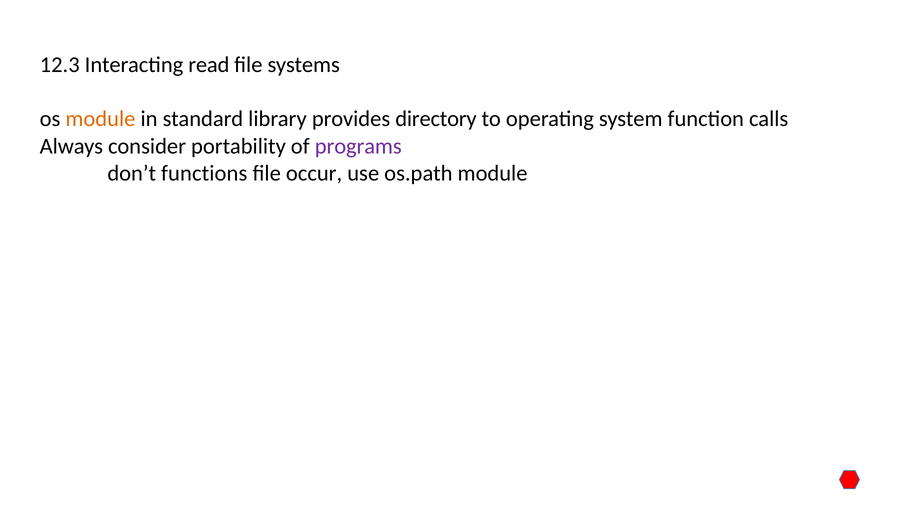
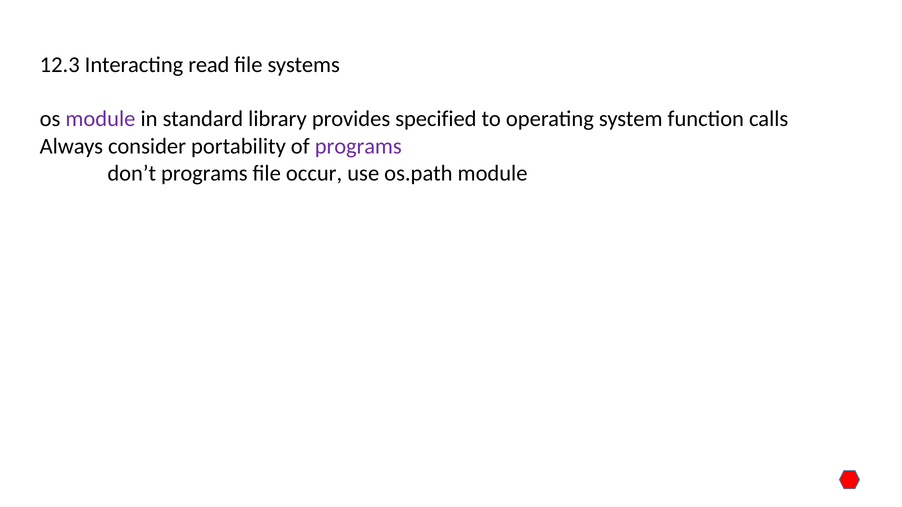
module at (100, 119) colour: orange -> purple
directory: directory -> specified
don’t functions: functions -> programs
